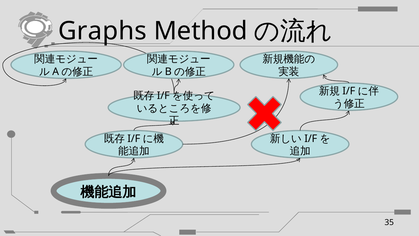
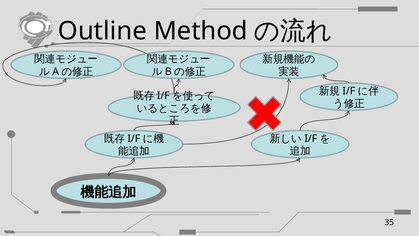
Graphs: Graphs -> Outline
